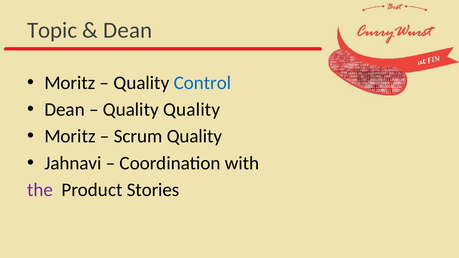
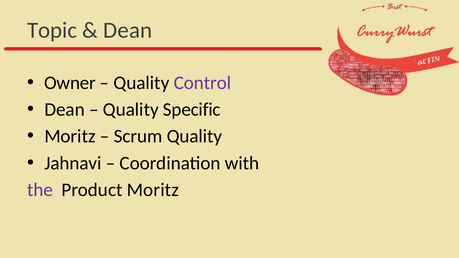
Moritz at (70, 83): Moritz -> Owner
Control colour: blue -> purple
Quality Quality: Quality -> Specific
Product Stories: Stories -> Moritz
